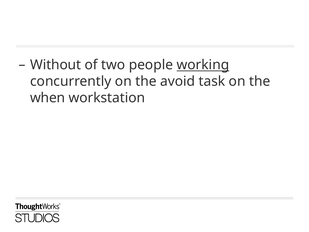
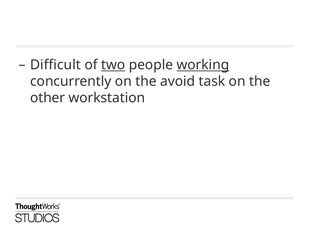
Without: Without -> Difficult
two underline: none -> present
when: when -> other
